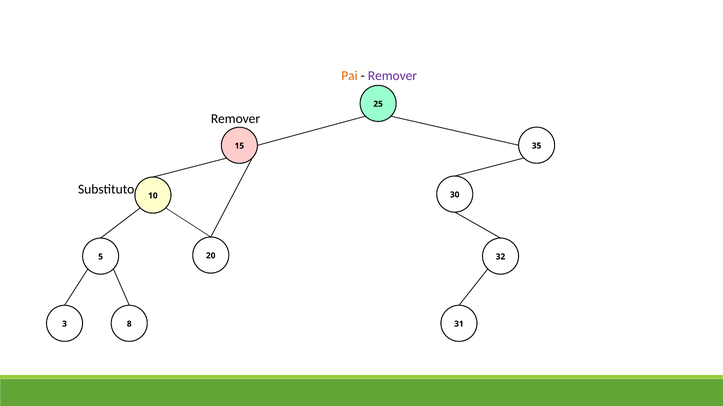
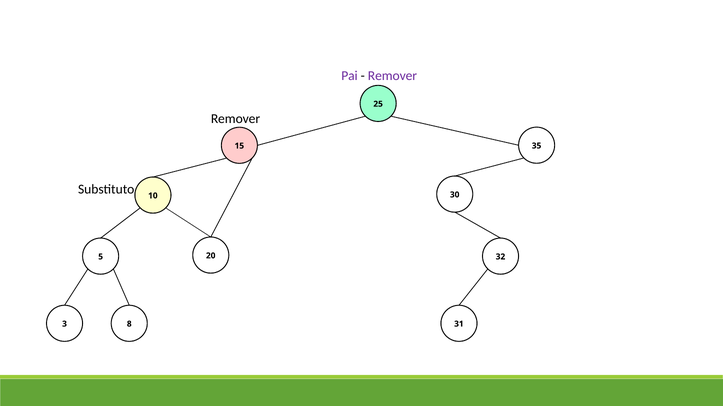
Pai colour: orange -> purple
